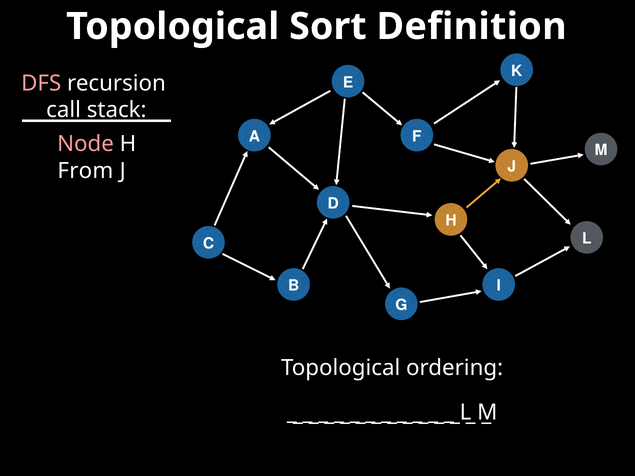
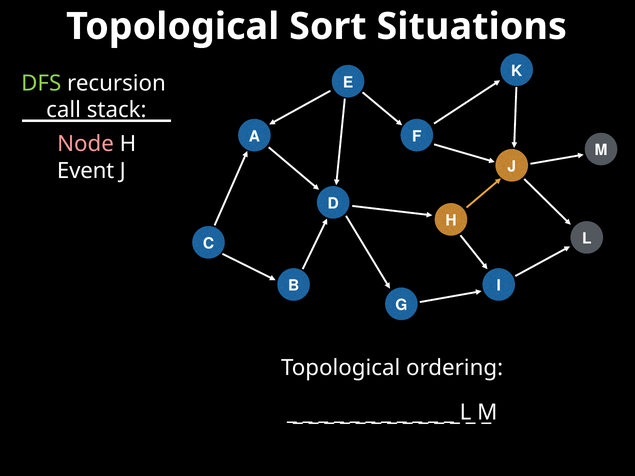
Definition: Definition -> Situations
DFS colour: pink -> light green
From: From -> Event
